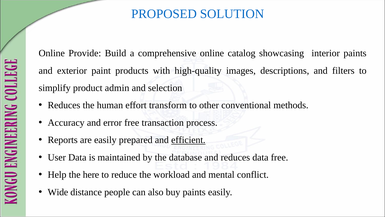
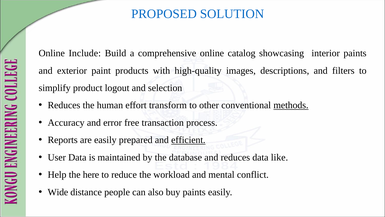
Provide: Provide -> Include
admin: admin -> logout
methods underline: none -> present
data free: free -> like
